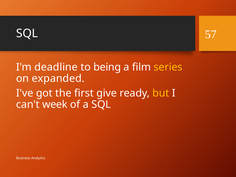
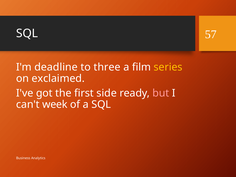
being: being -> three
expanded: expanded -> exclaimed
give: give -> side
but colour: yellow -> pink
